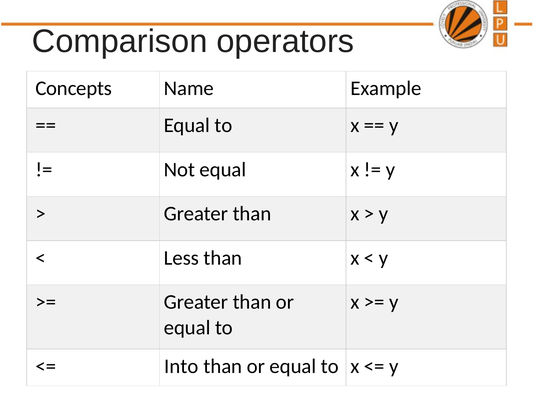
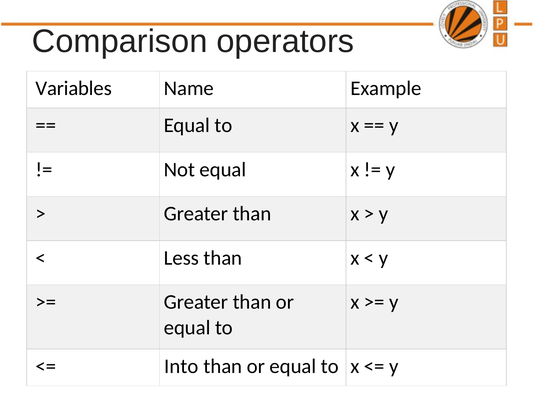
Concepts: Concepts -> Variables
